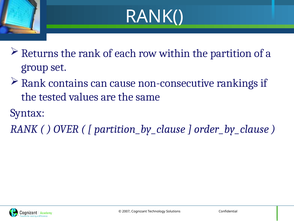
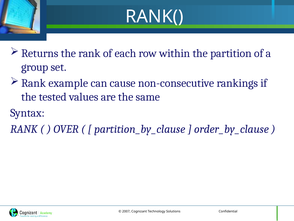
contains: contains -> example
